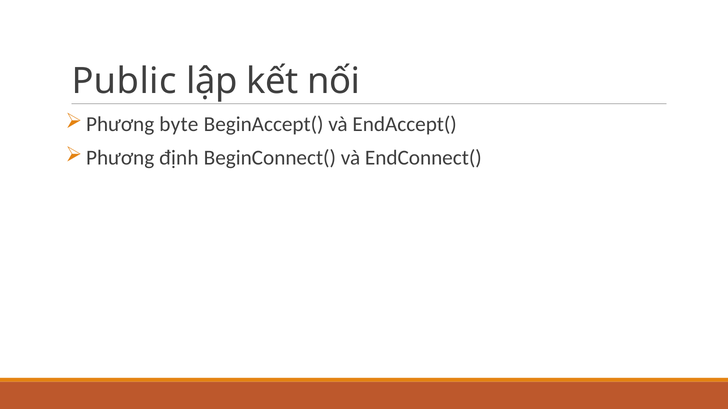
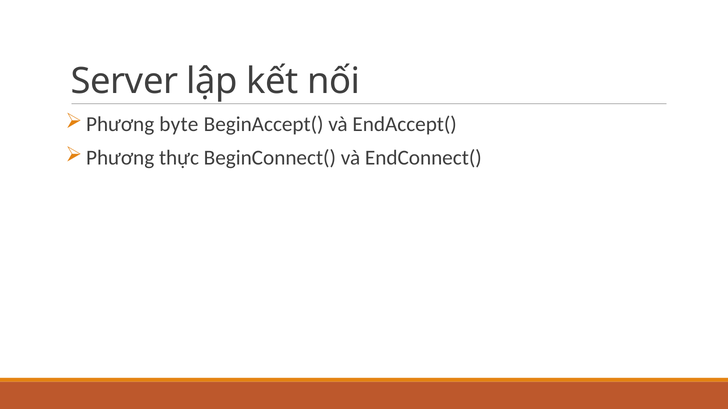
Public: Public -> Server
định: định -> thực
